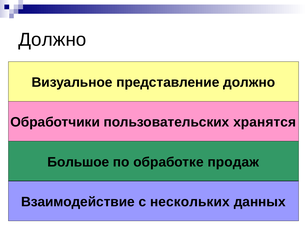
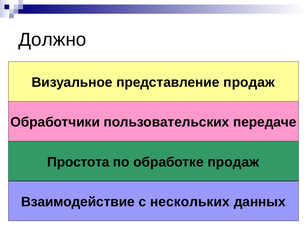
представление должно: должно -> продаж
хранятся: хранятся -> передаче
Большое: Большое -> Простота
